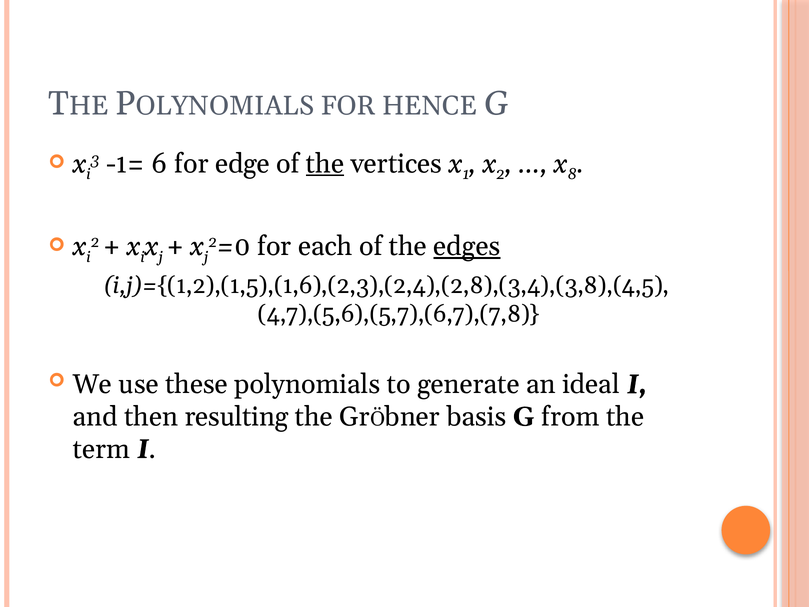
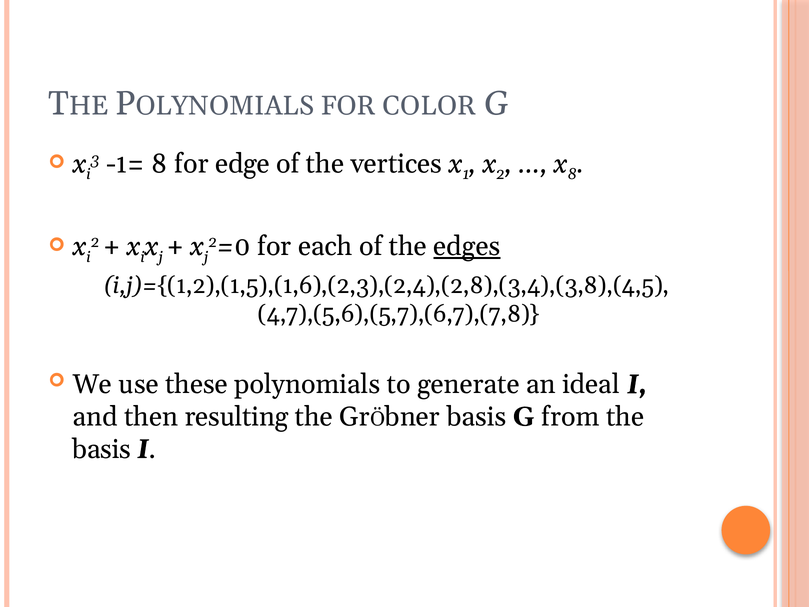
HENCE: HENCE -> COLOR
6 at (159, 164): 6 -> 8
the at (325, 164) underline: present -> none
term at (101, 449): term -> basis
